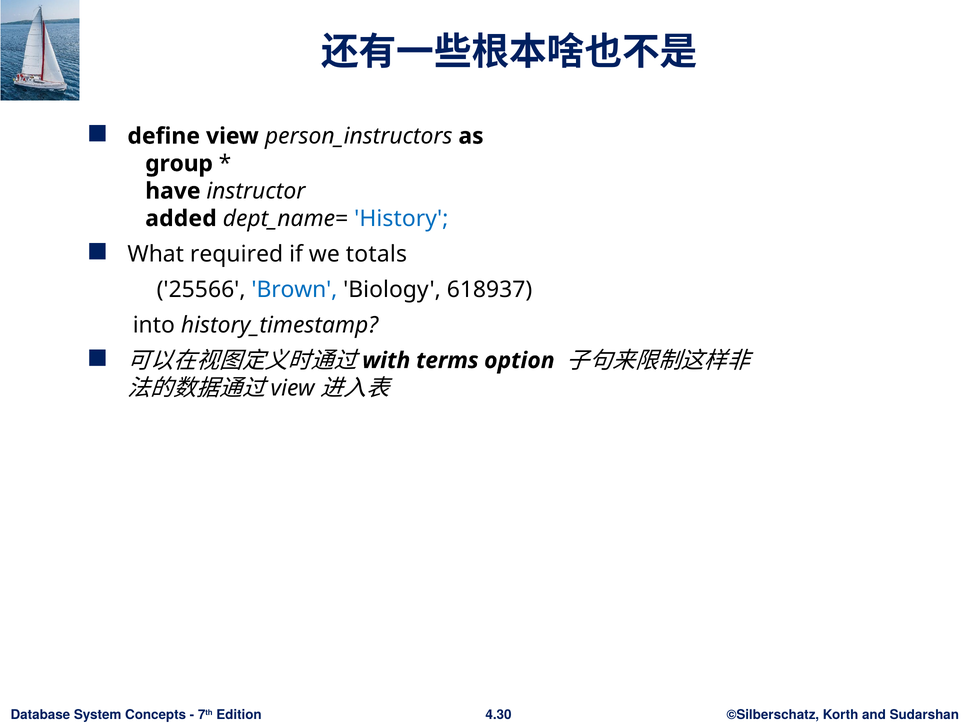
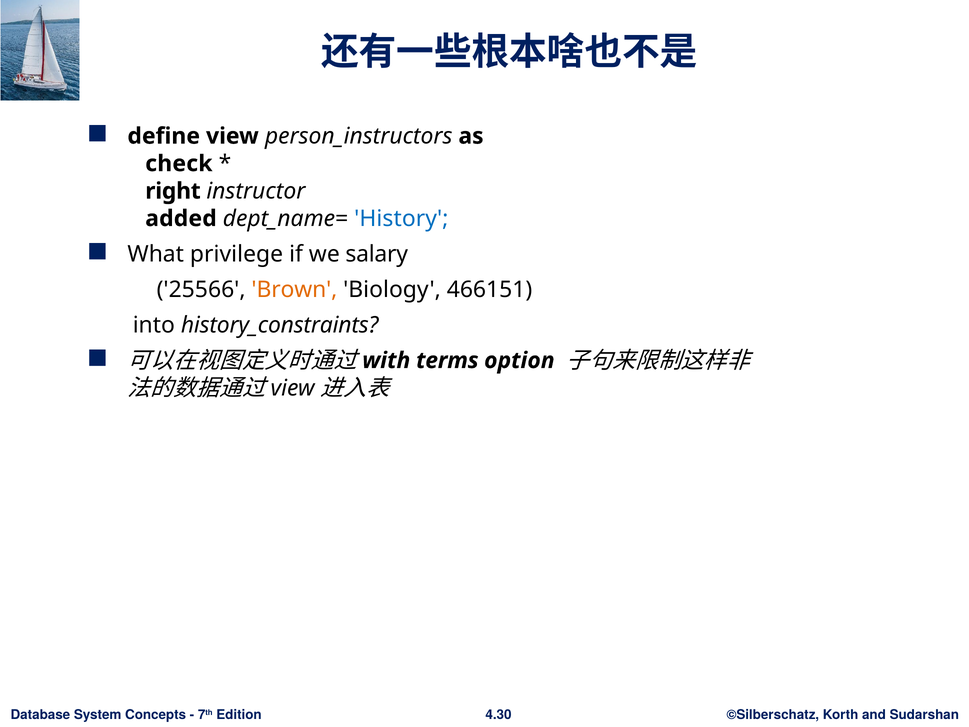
group: group -> check
have: have -> right
required: required -> privilege
totals: totals -> salary
Brown colour: blue -> orange
618937: 618937 -> 466151
history_timestamp: history_timestamp -> history_constraints
